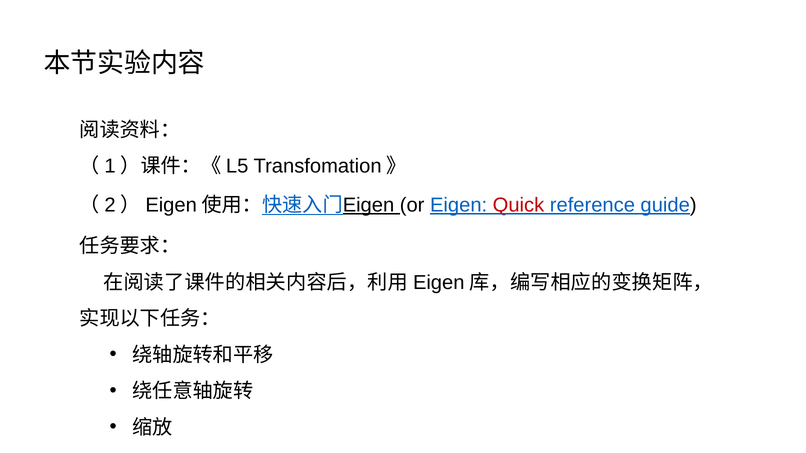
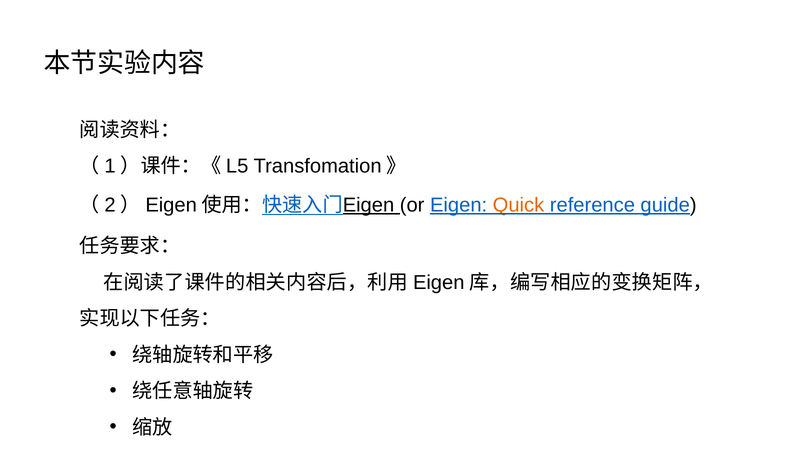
Quick colour: red -> orange
